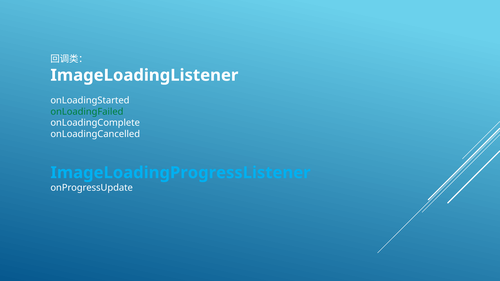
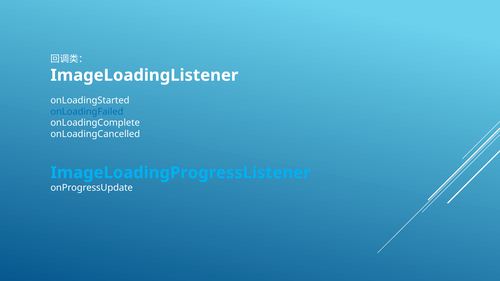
onLoadingFailed colour: green -> blue
